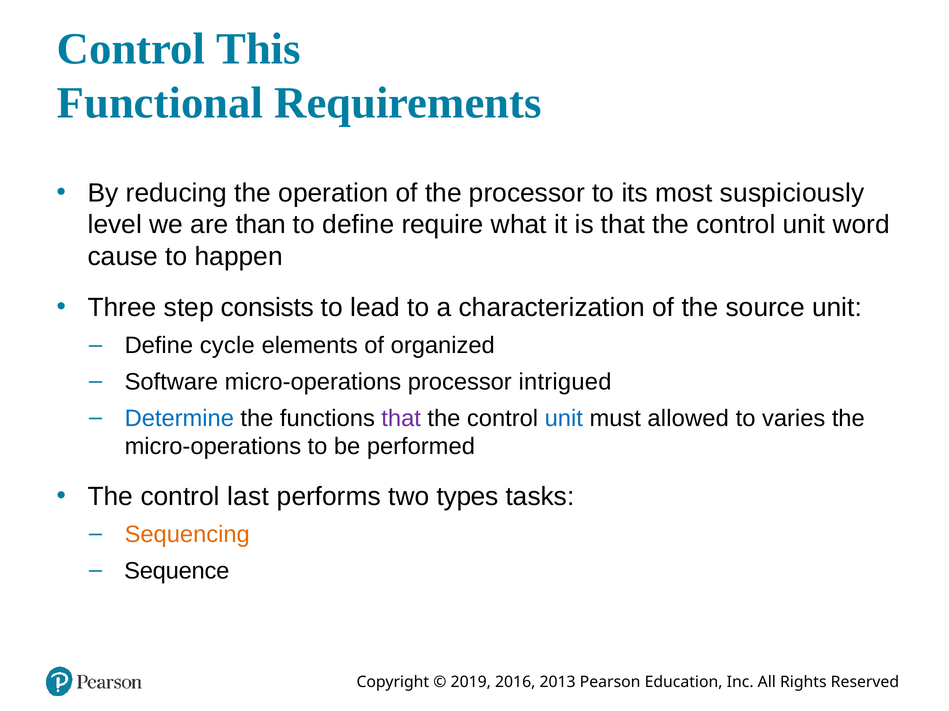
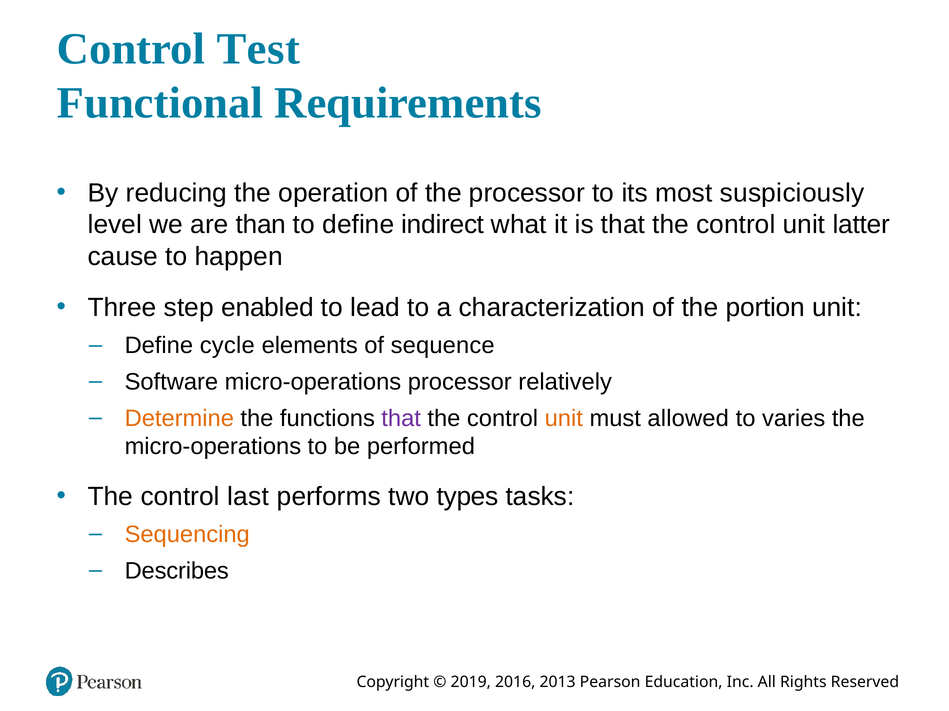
This: This -> Test
require: require -> indirect
word: word -> latter
consists: consists -> enabled
source: source -> portion
organized: organized -> sequence
intrigued: intrigued -> relatively
Determine colour: blue -> orange
unit at (564, 419) colour: blue -> orange
Sequence: Sequence -> Describes
